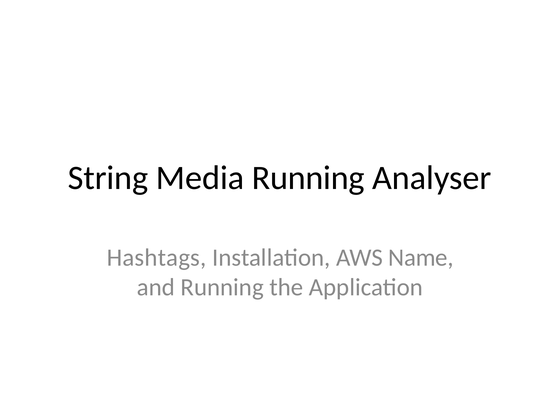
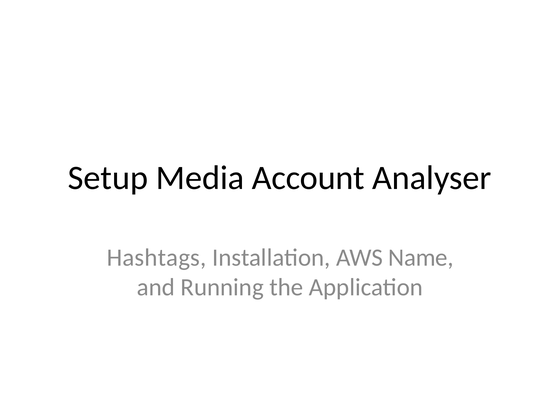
String: String -> Setup
Media Running: Running -> Account
